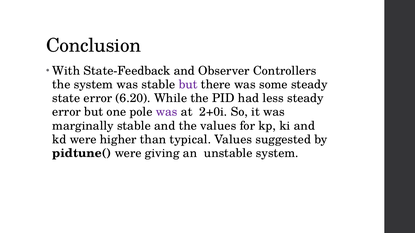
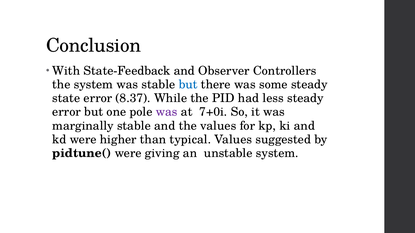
but at (188, 85) colour: purple -> blue
6.20: 6.20 -> 8.37
2+0i: 2+0i -> 7+0i
